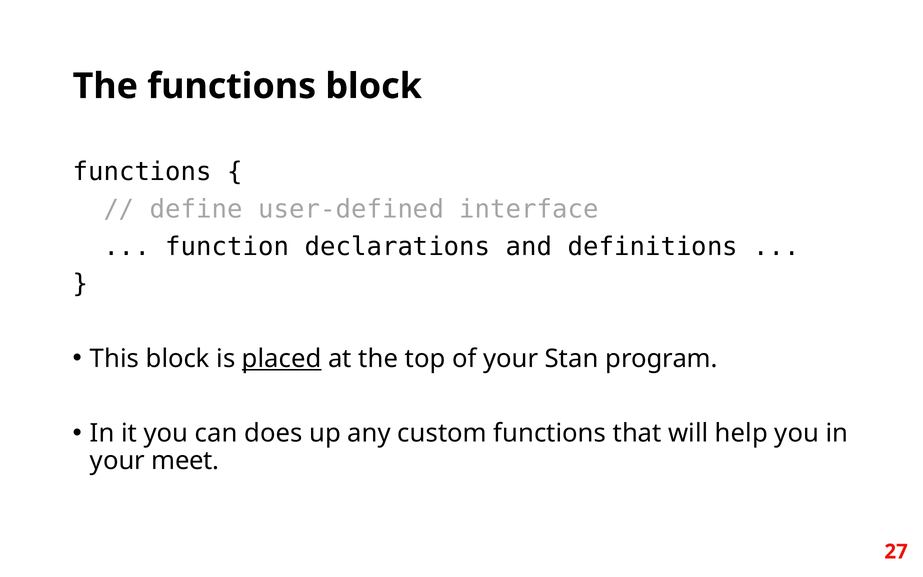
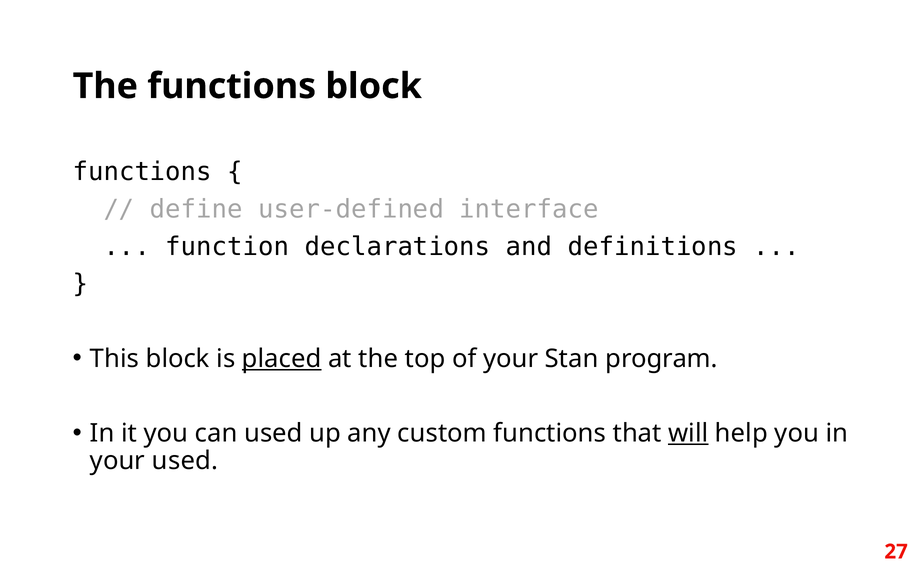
can does: does -> used
will underline: none -> present
your meet: meet -> used
